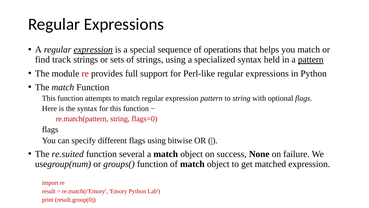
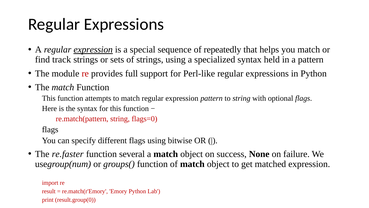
operations: operations -> repeatedly
pattern at (311, 59) underline: present -> none
re.suited: re.suited -> re.faster
